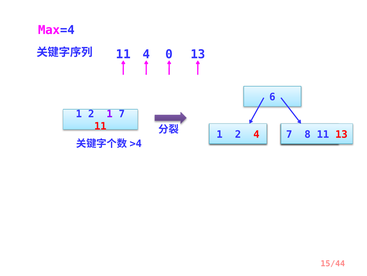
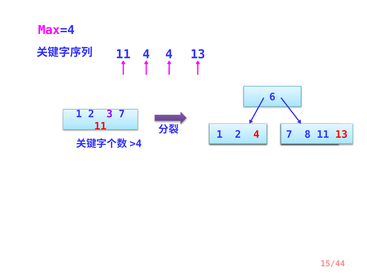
4 0: 0 -> 4
2 1: 1 -> 3
